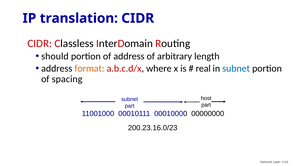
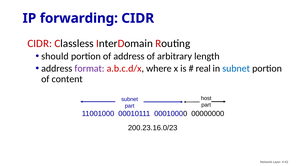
translation: translation -> forwarding
format colour: orange -> purple
spacing: spacing -> content
